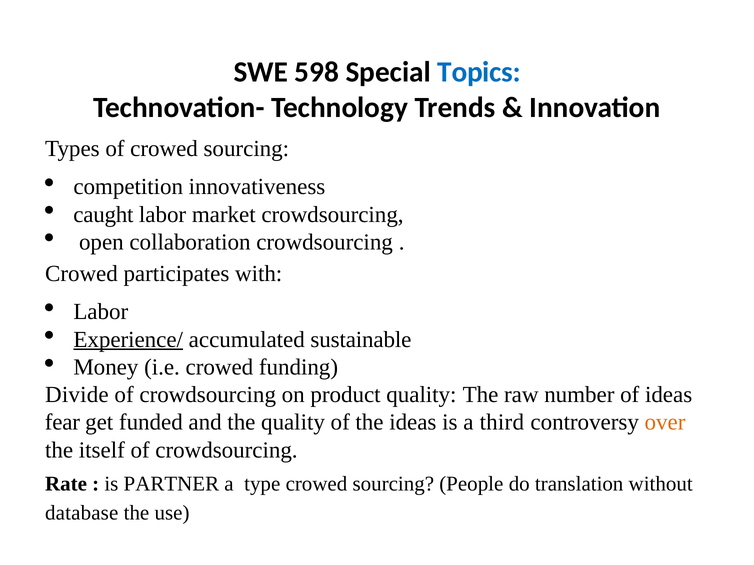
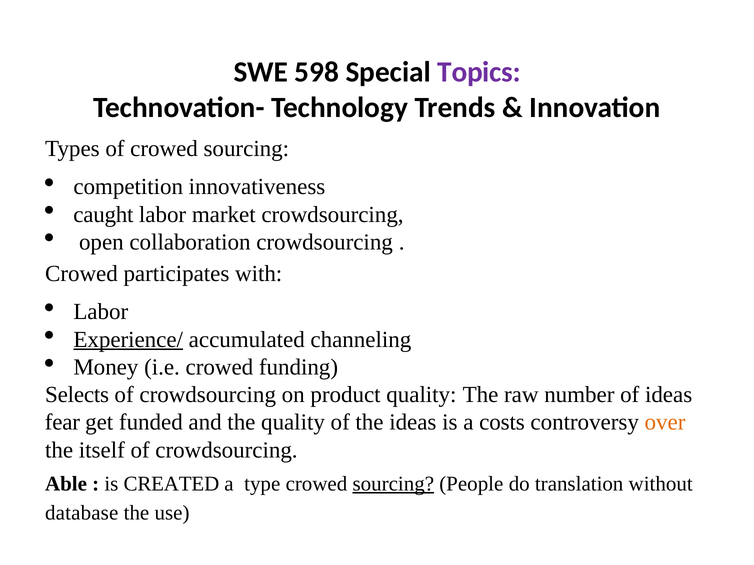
Topics colour: blue -> purple
sustainable: sustainable -> channeling
Divide: Divide -> Selects
third: third -> costs
Rate: Rate -> Able
PARTNER: PARTNER -> CREATED
sourcing at (393, 484) underline: none -> present
